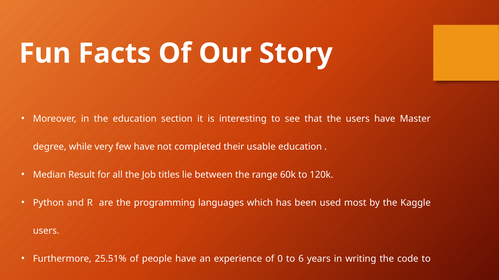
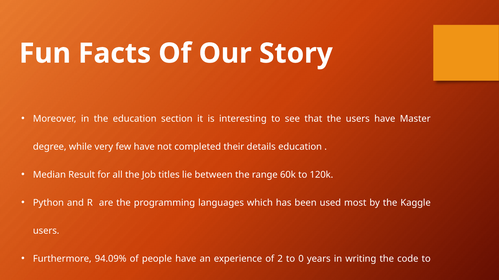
usable: usable -> details
25.51%: 25.51% -> 94.09%
0: 0 -> 2
6: 6 -> 0
